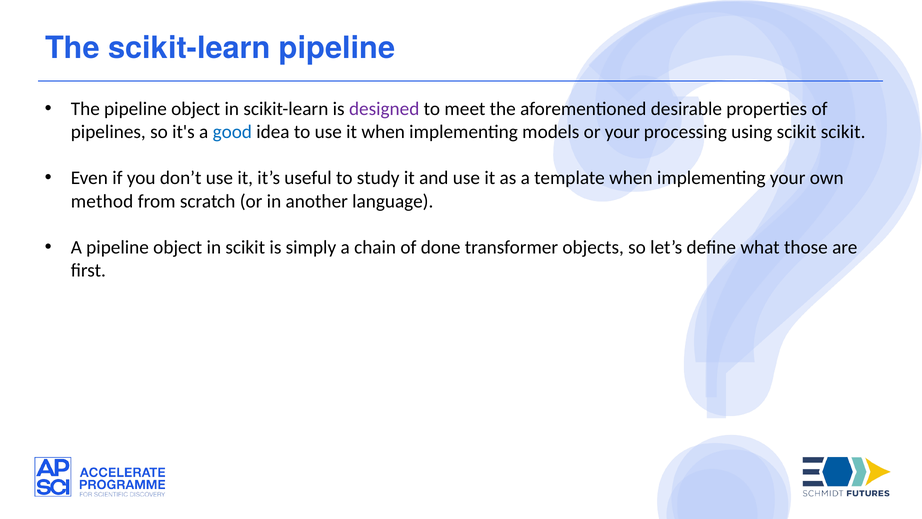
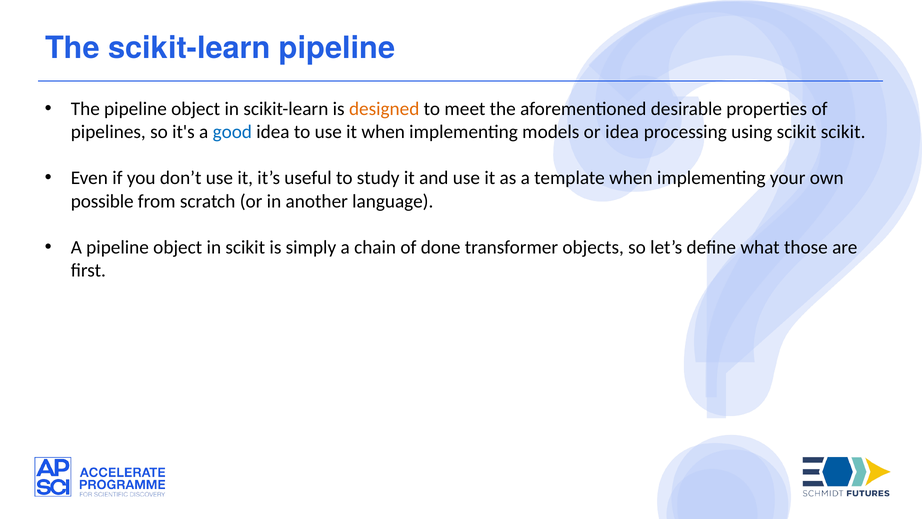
designed colour: purple -> orange
or your: your -> idea
method: method -> possible
